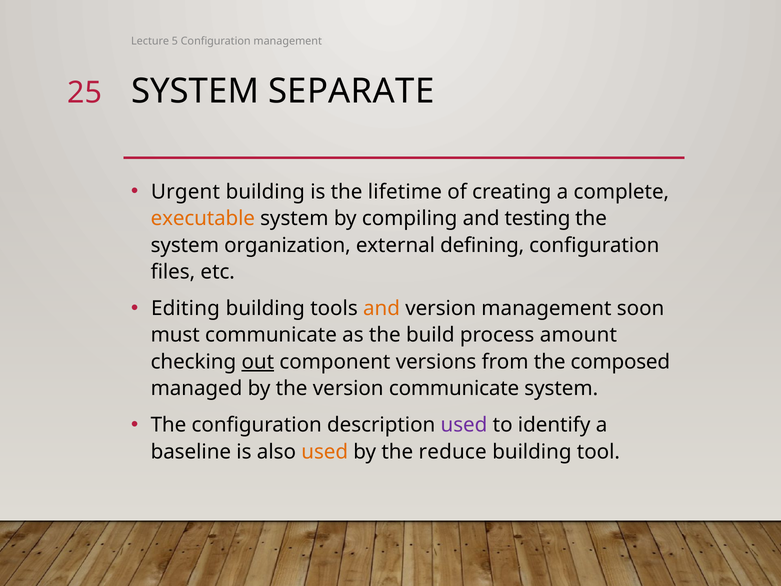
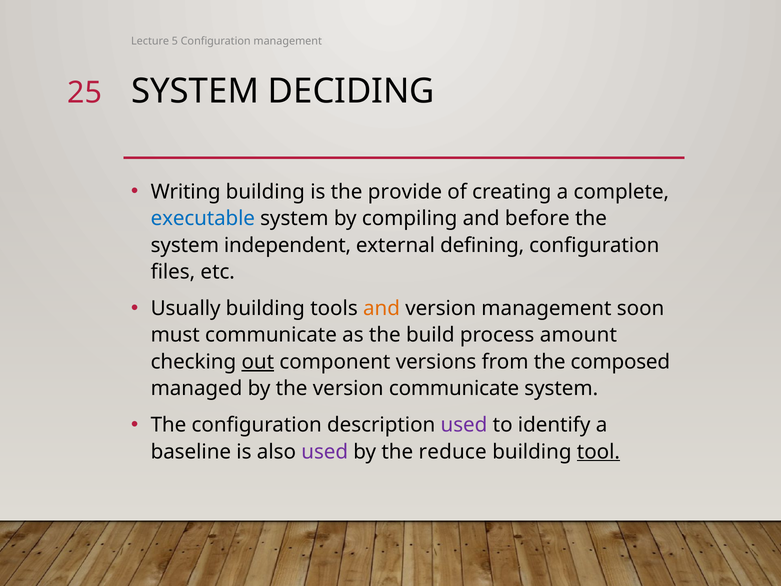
SEPARATE: SEPARATE -> DECIDING
Urgent: Urgent -> Writing
lifetime: lifetime -> provide
executable colour: orange -> blue
testing: testing -> before
organization: organization -> independent
Editing: Editing -> Usually
used at (325, 452) colour: orange -> purple
tool underline: none -> present
